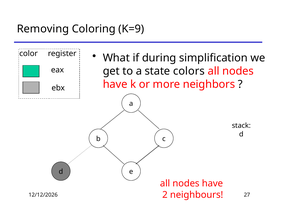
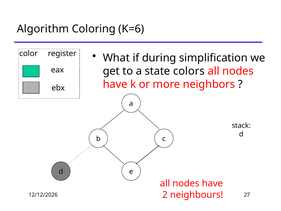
Removing: Removing -> Algorithm
K=9: K=9 -> K=6
